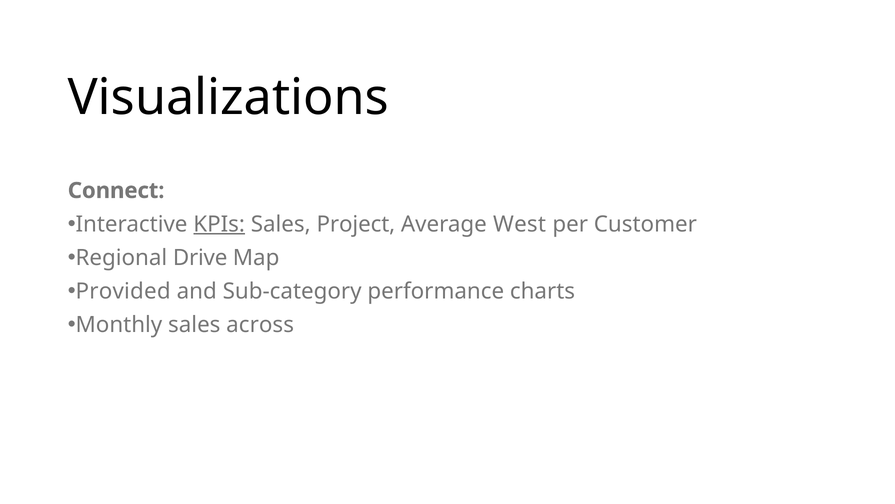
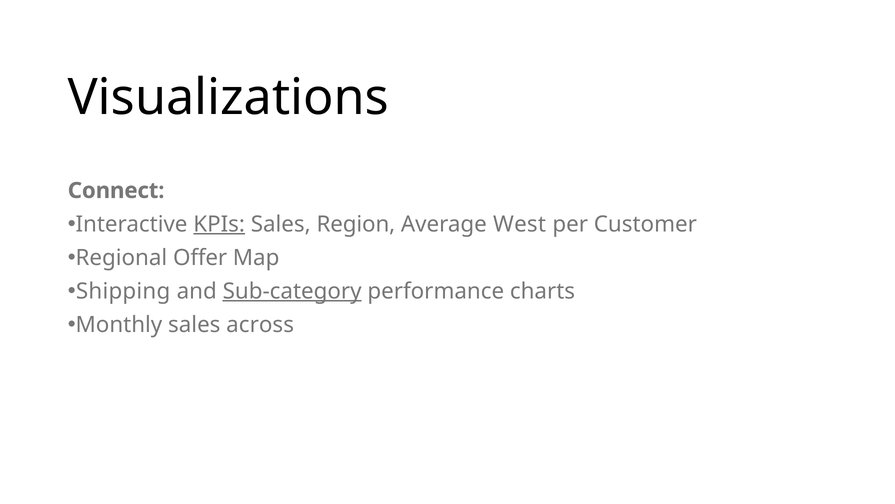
Project: Project -> Region
Drive: Drive -> Offer
Provided: Provided -> Shipping
Sub-category underline: none -> present
